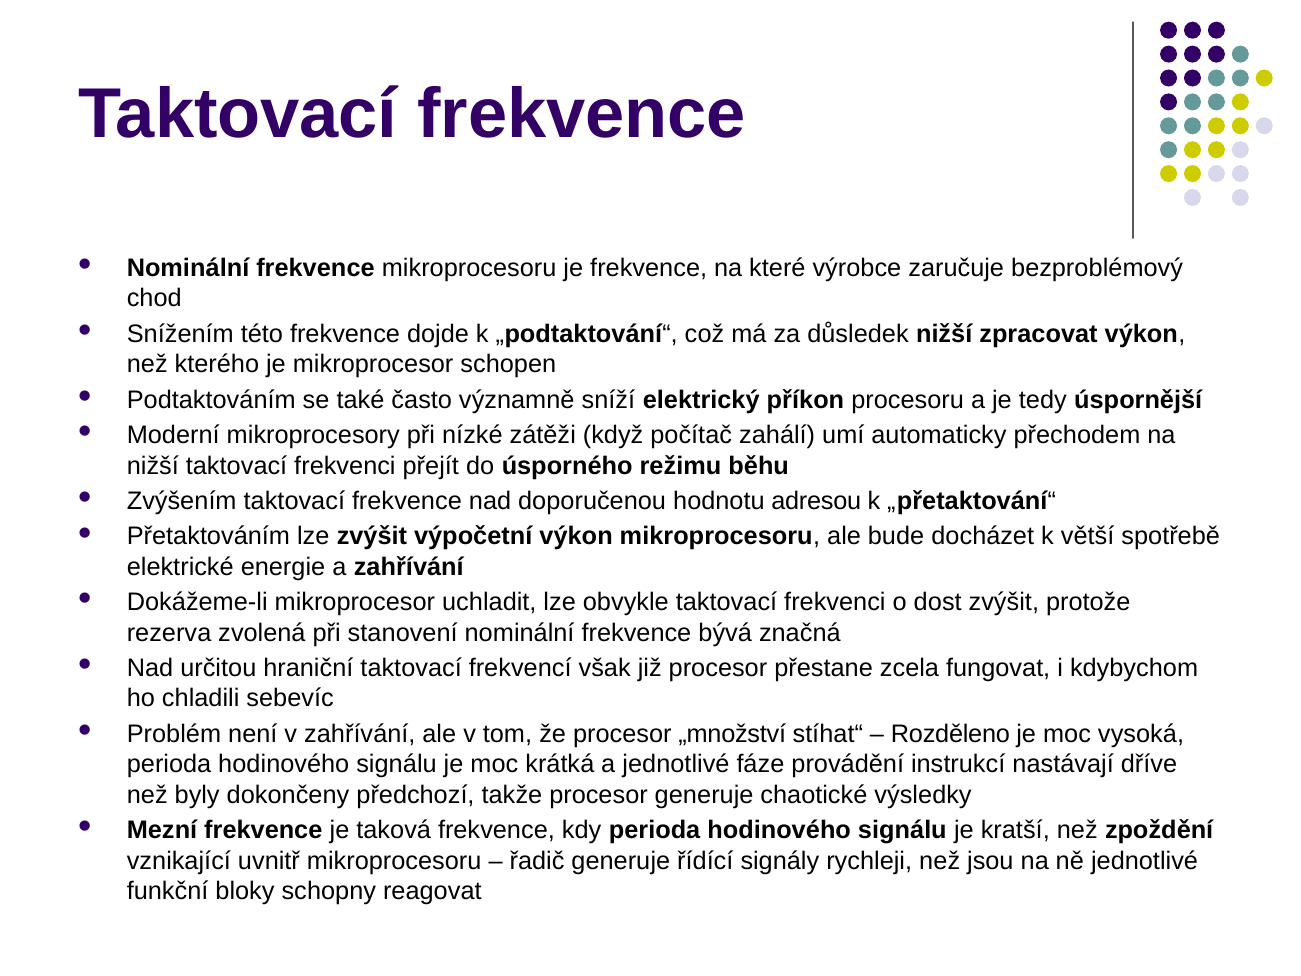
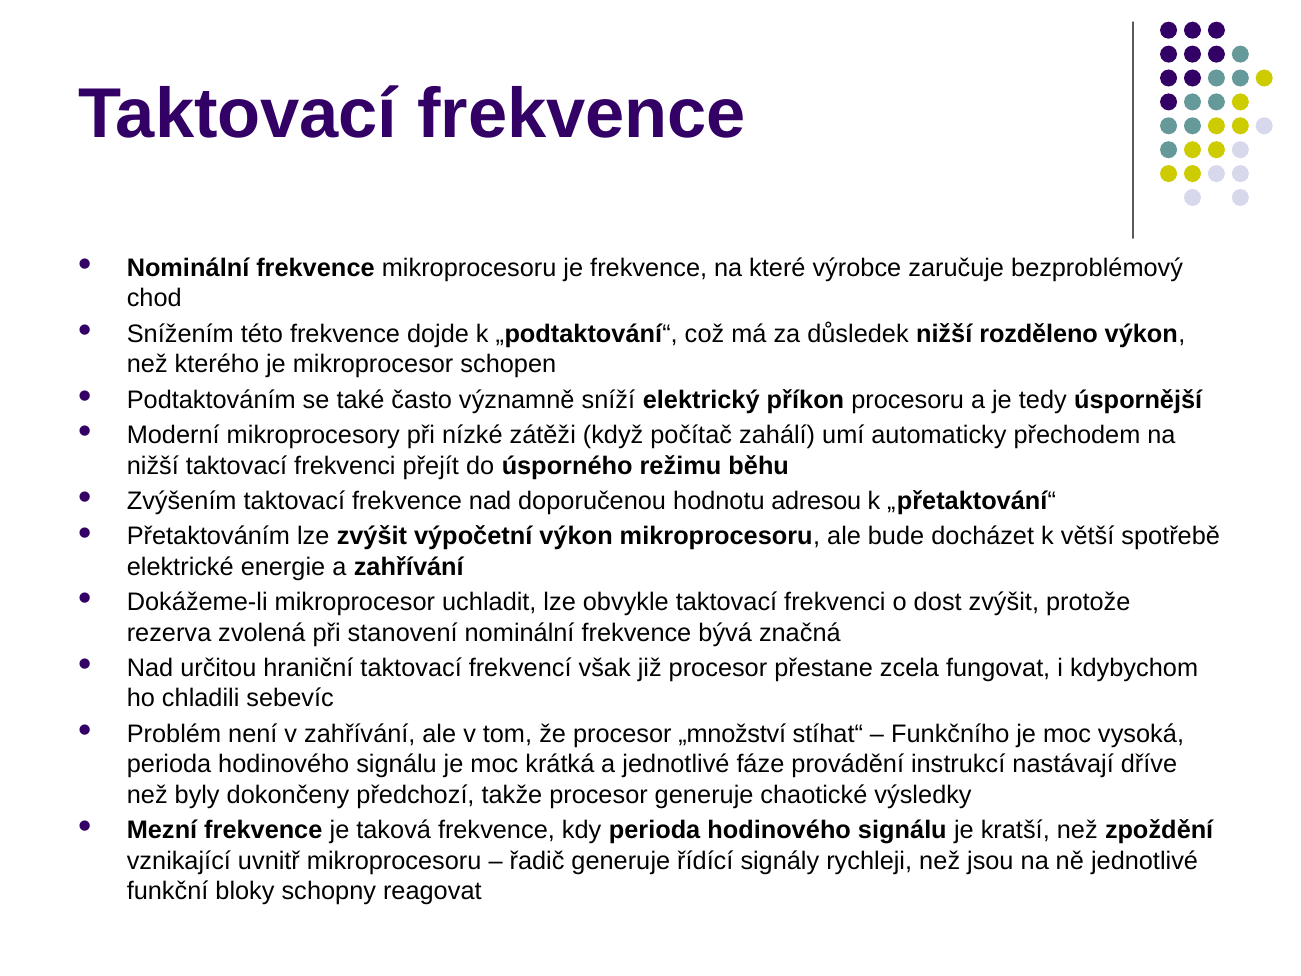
zpracovat: zpracovat -> rozděleno
Rozděleno: Rozděleno -> Funkčního
